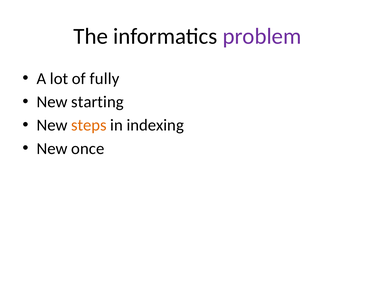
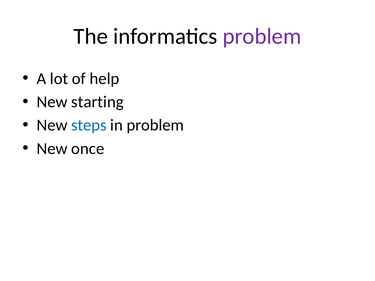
fully: fully -> help
steps colour: orange -> blue
in indexing: indexing -> problem
